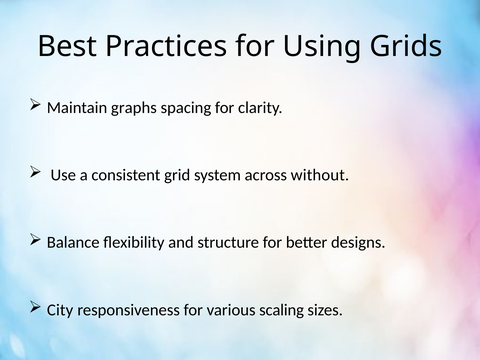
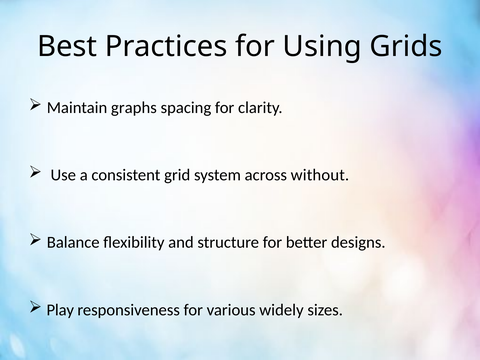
City: City -> Play
scaling: scaling -> widely
